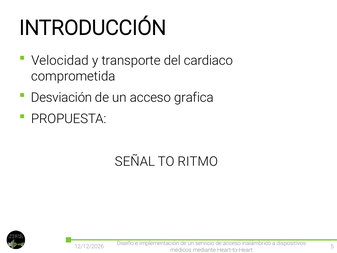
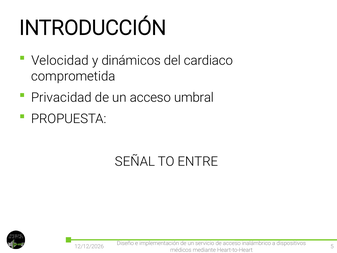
transporte: transporte -> dinámicos
Desviación: Desviación -> Privacidad
grafica: grafica -> umbral
RITMO: RITMO -> ENTRE
